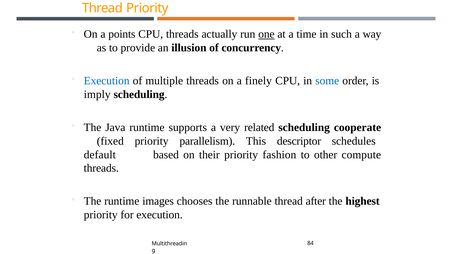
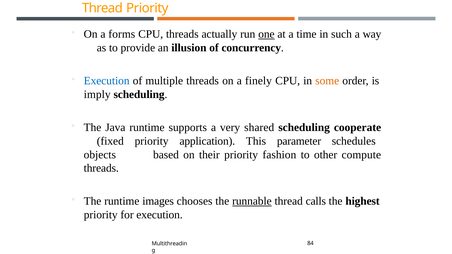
points: points -> forms
some colour: blue -> orange
related: related -> shared
parallelism: parallelism -> application
descriptor: descriptor -> parameter
default: default -> objects
runnable underline: none -> present
after: after -> calls
